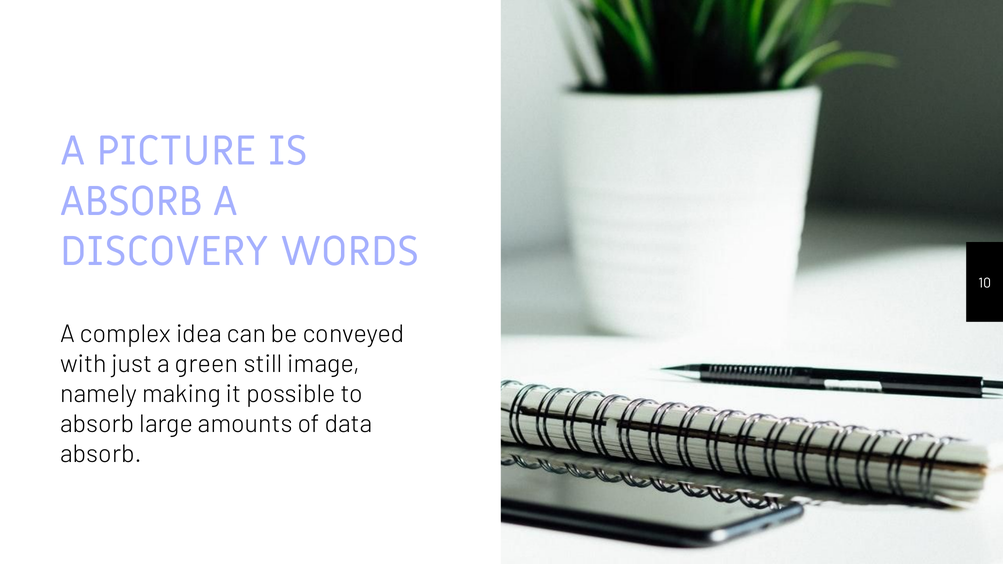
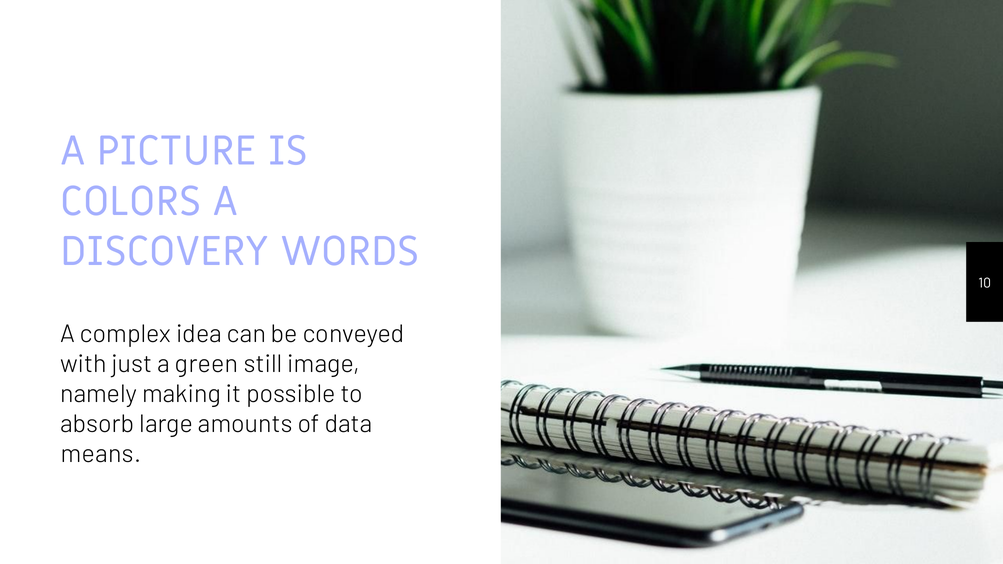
ABSORB at (131, 201): ABSORB -> COLORS
absorb at (101, 454): absorb -> means
